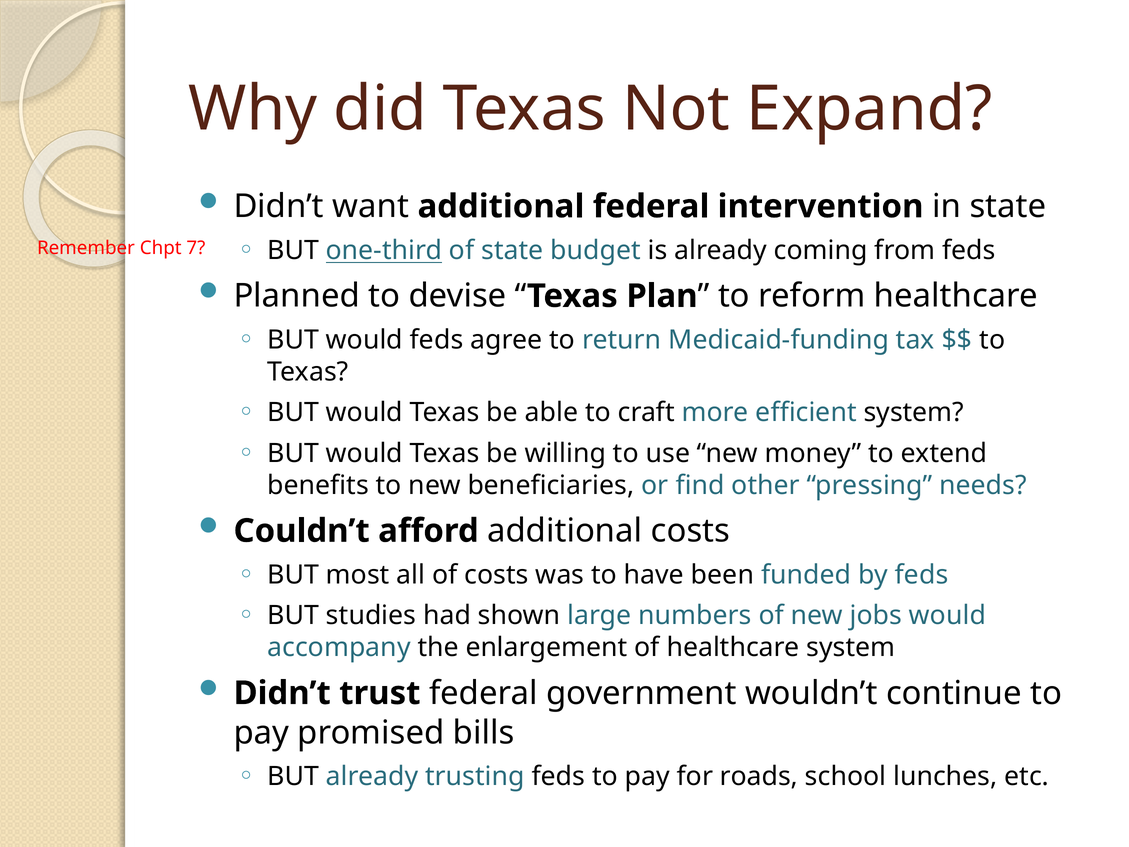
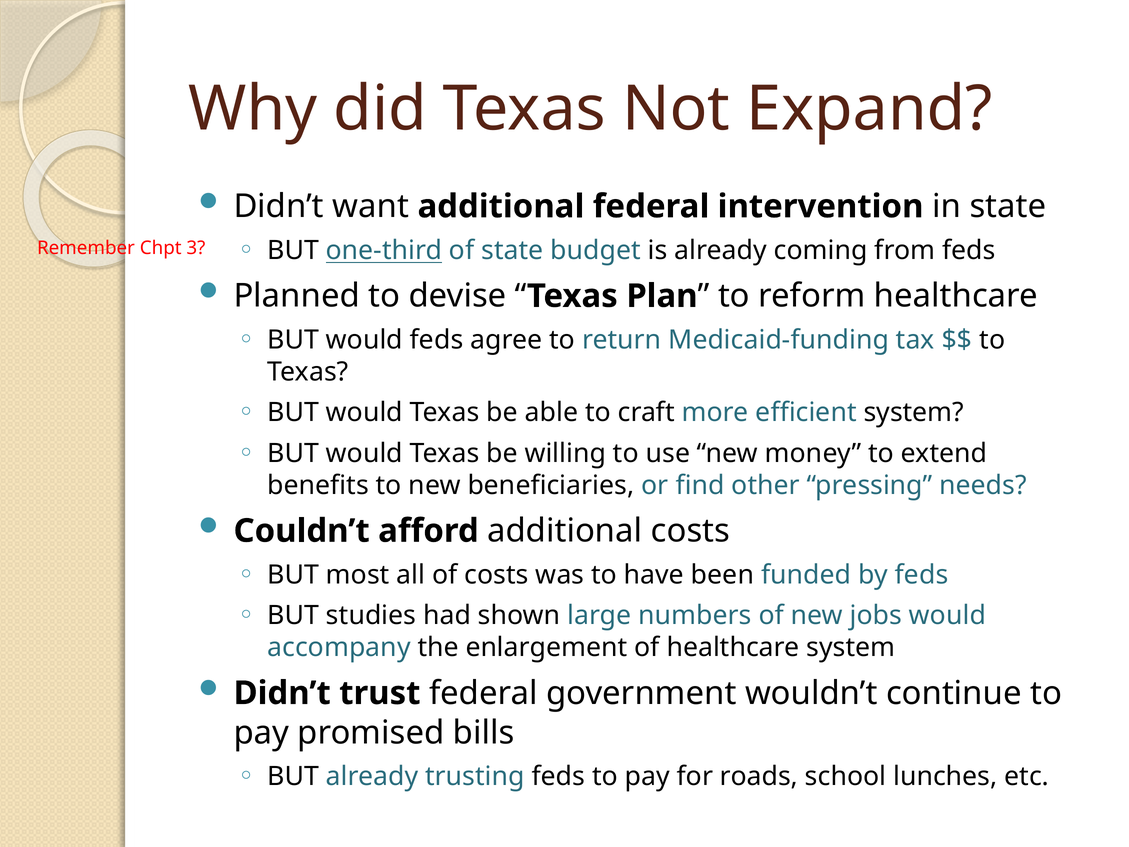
7: 7 -> 3
